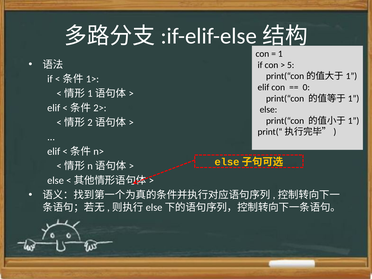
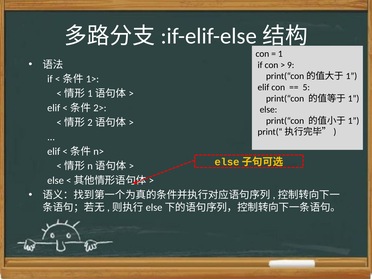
5: 5 -> 9
0: 0 -> 5
